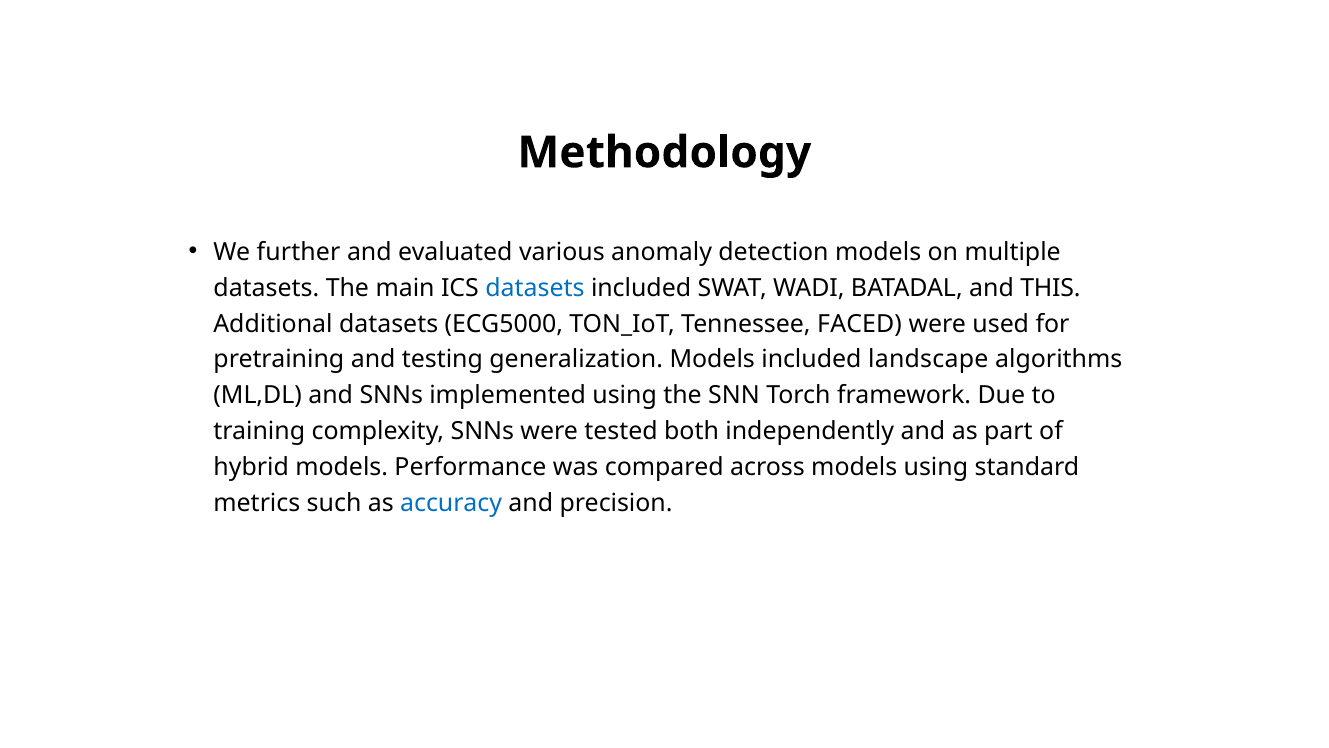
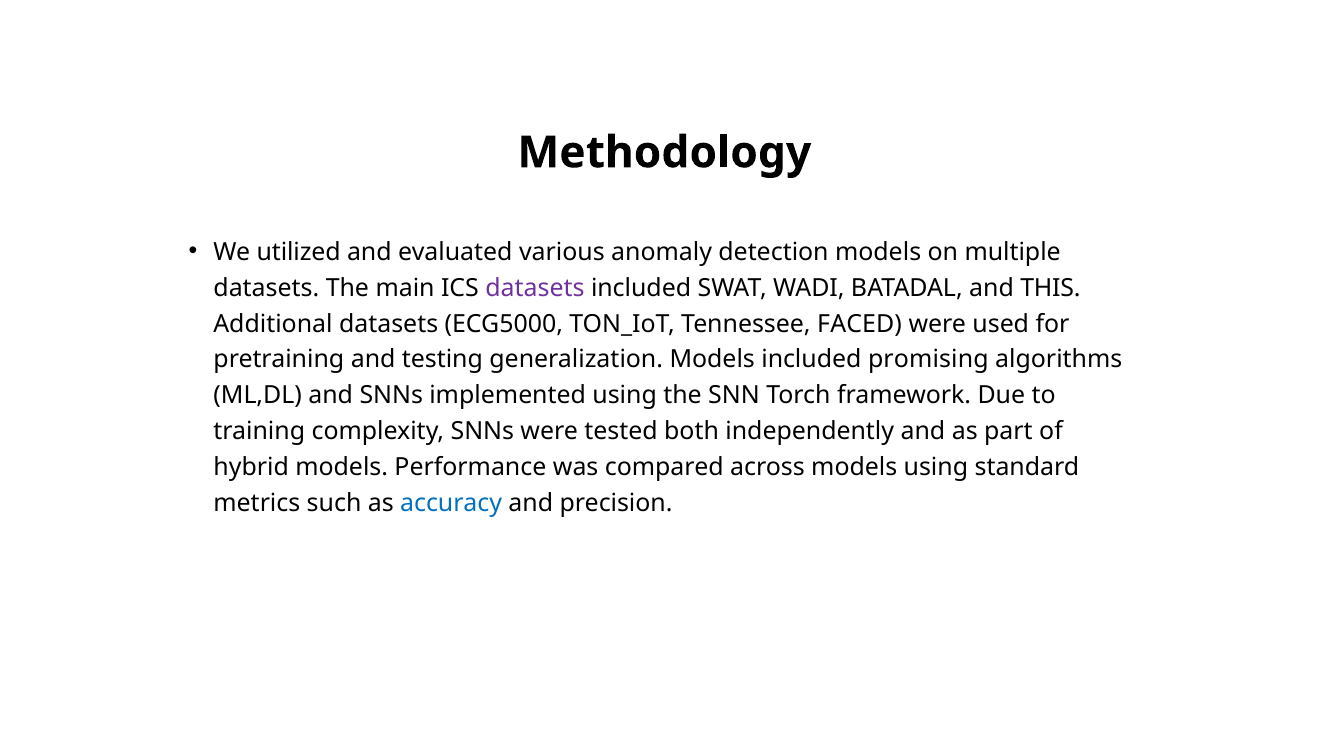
further: further -> utilized
datasets at (535, 288) colour: blue -> purple
landscape: landscape -> promising
